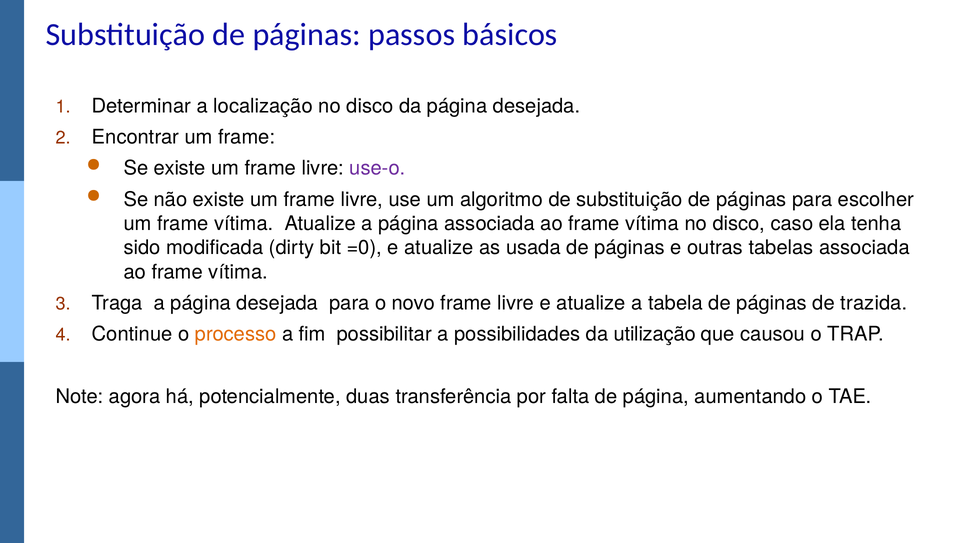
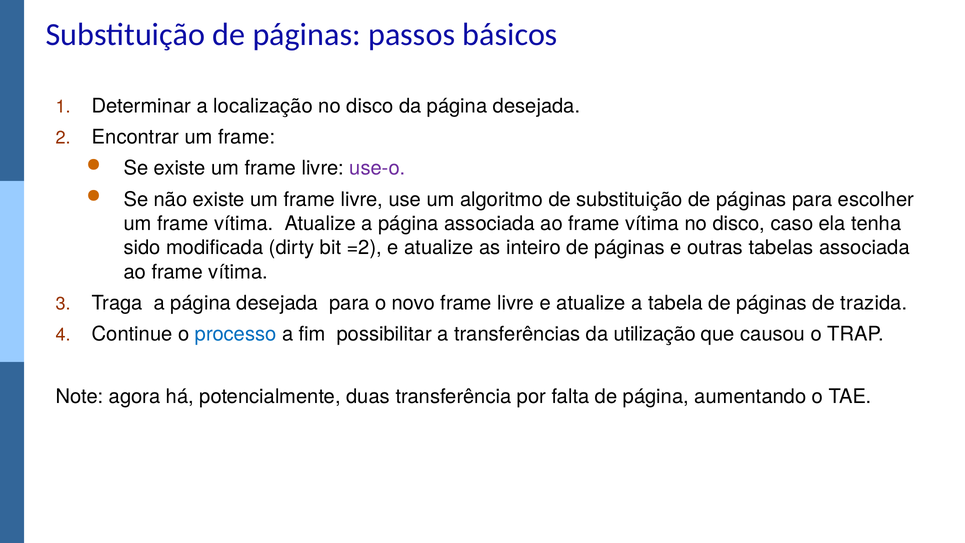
=0: =0 -> =2
usada: usada -> inteiro
processo colour: orange -> blue
possibilidades: possibilidades -> transferências
